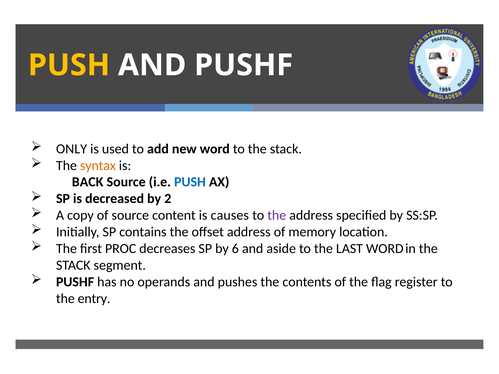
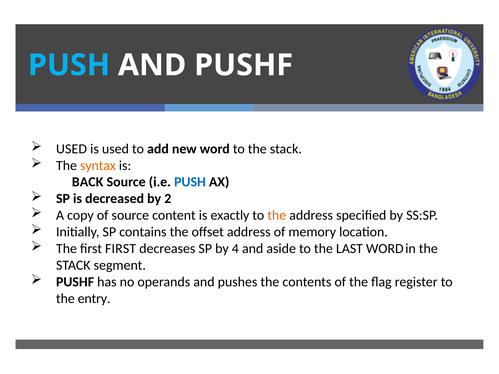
PUSH at (69, 65) colour: yellow -> light blue
ONLY at (72, 149): ONLY -> USED
causes: causes -> exactly
the at (277, 215) colour: purple -> orange
first PROC: PROC -> FIRST
6: 6 -> 4
